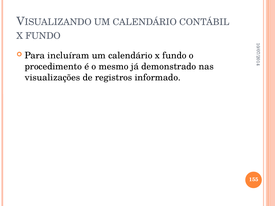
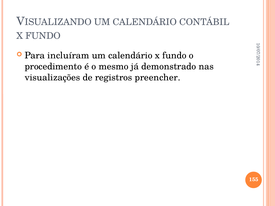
informado: informado -> preencher
